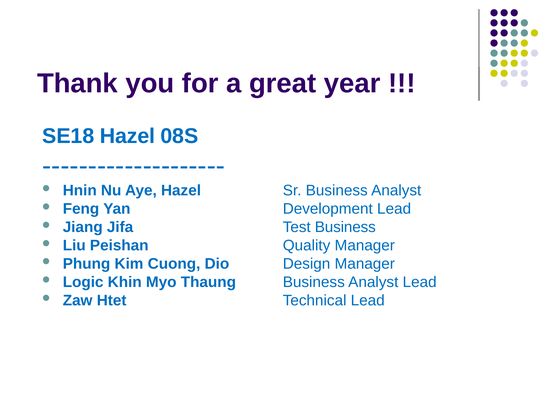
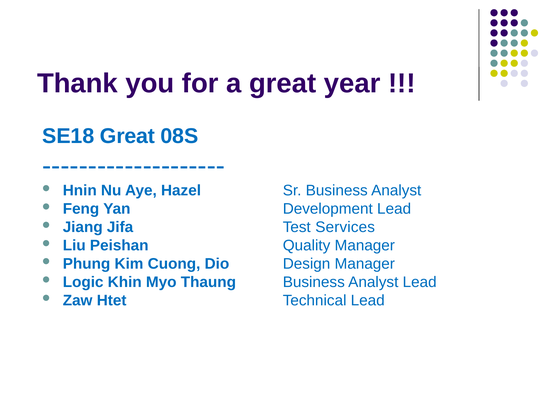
SE18 Hazel: Hazel -> Great
Test Business: Business -> Services
